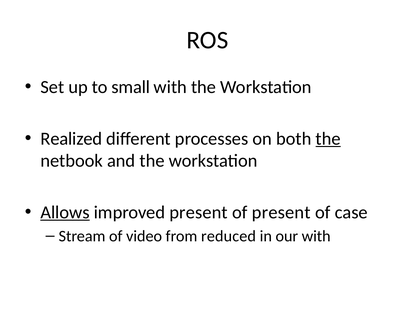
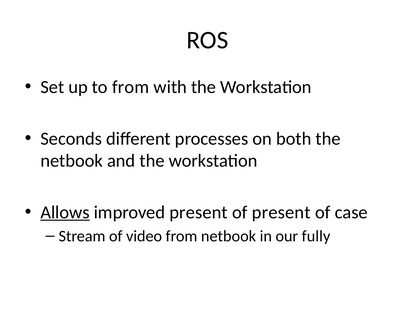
to small: small -> from
Realized: Realized -> Seconds
the at (328, 139) underline: present -> none
from reduced: reduced -> netbook
our with: with -> fully
